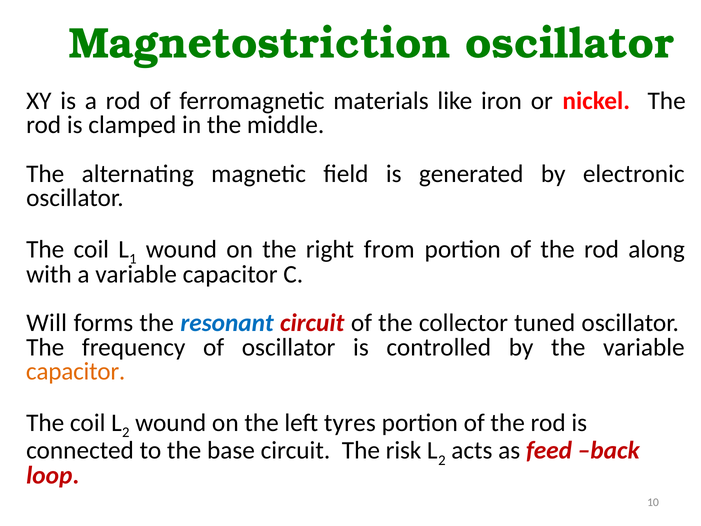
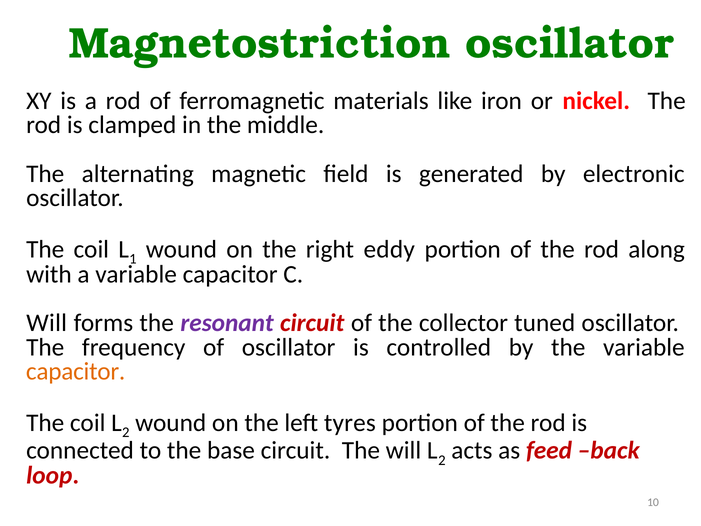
from: from -> eddy
resonant colour: blue -> purple
The risk: risk -> will
